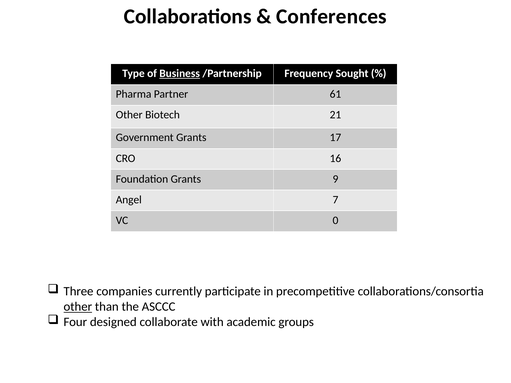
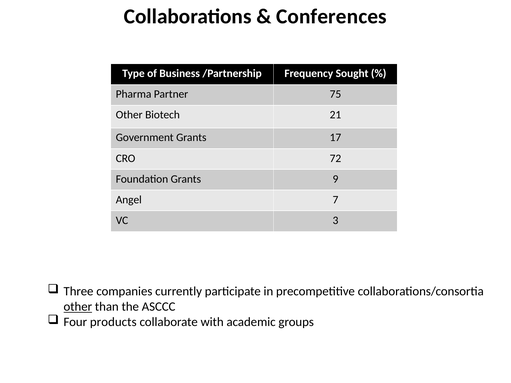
Business underline: present -> none
61: 61 -> 75
16: 16 -> 72
0: 0 -> 3
designed: designed -> products
